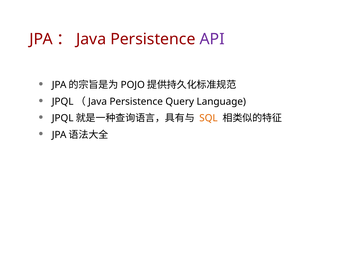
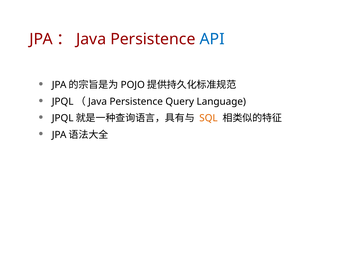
API colour: purple -> blue
